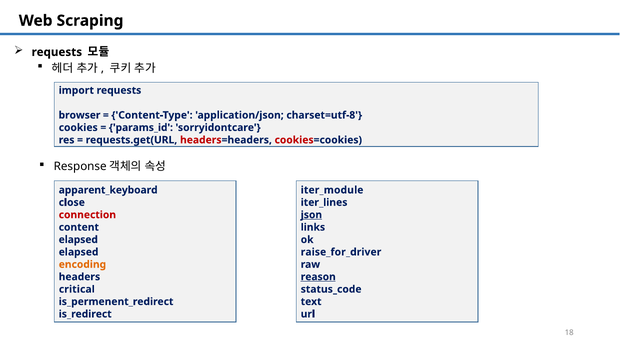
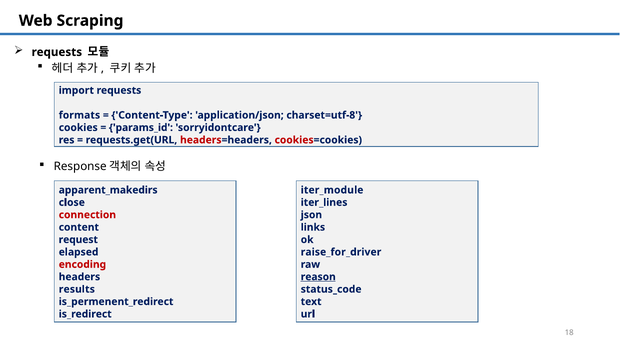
browser: browser -> formats
apparent_keyboard: apparent_keyboard -> apparent_makedirs
json underline: present -> none
elapsed at (78, 240): elapsed -> request
encoding colour: orange -> red
critical: critical -> results
